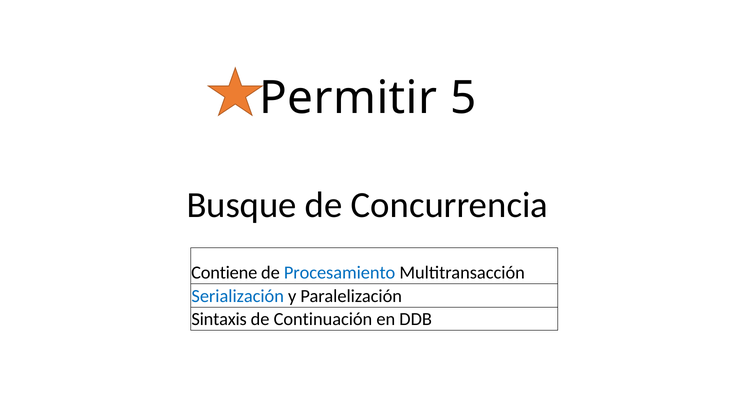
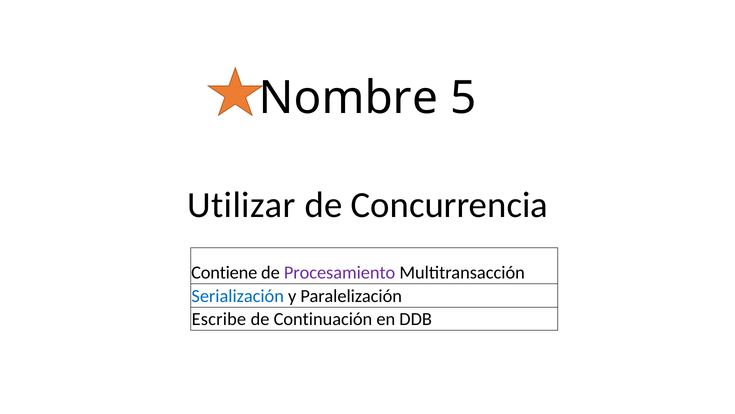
Permitir: Permitir -> Nombre
Busque: Busque -> Utilizar
Procesamiento colour: blue -> purple
Sintaxis: Sintaxis -> Escribe
